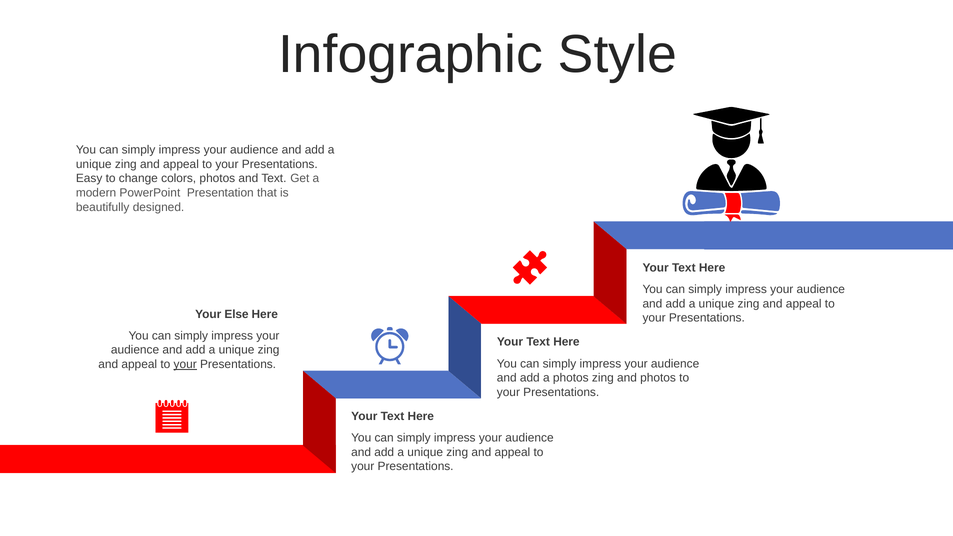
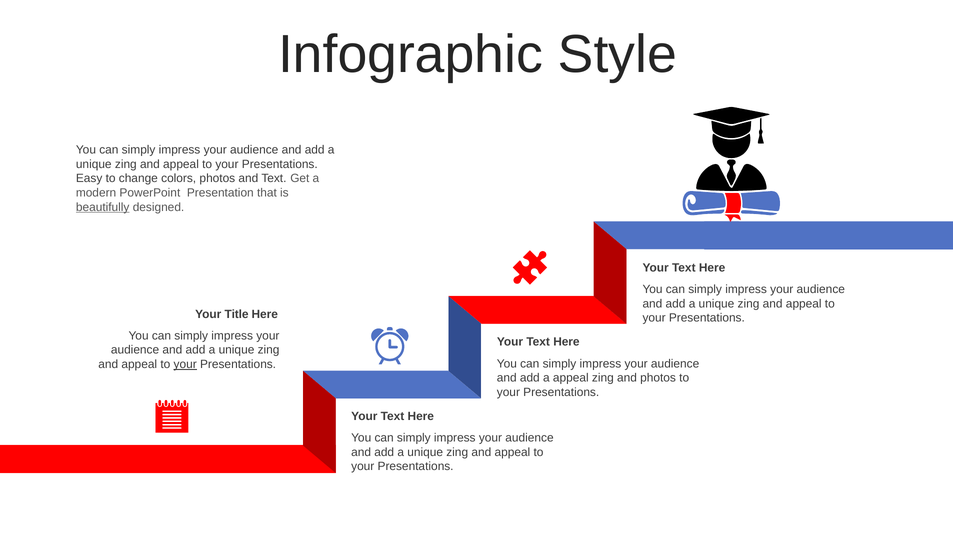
beautifully underline: none -> present
Else: Else -> Title
a photos: photos -> appeal
